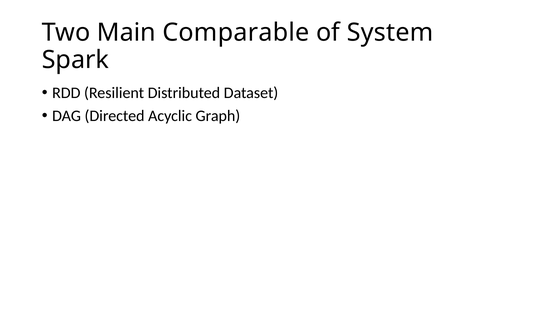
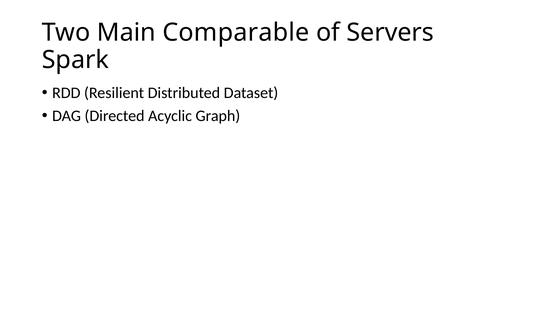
System: System -> Servers
